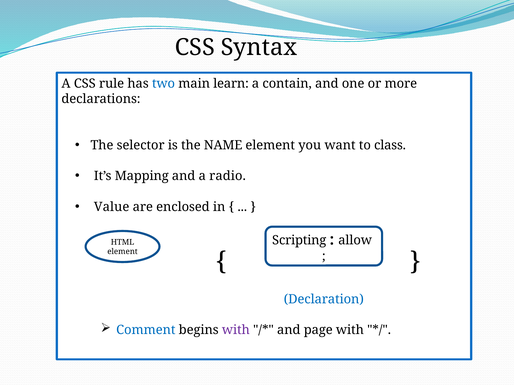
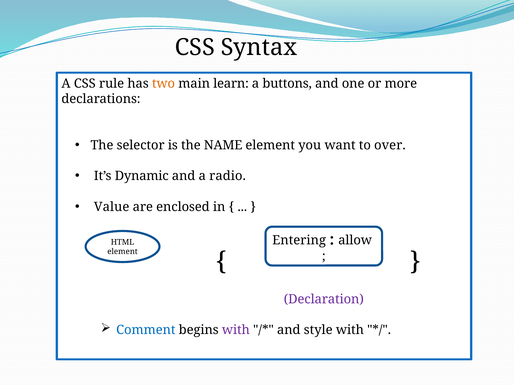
two colour: blue -> orange
contain: contain -> buttons
class: class -> over
Mapping: Mapping -> Dynamic
Scripting: Scripting -> Entering
Declaration colour: blue -> purple
page: page -> style
